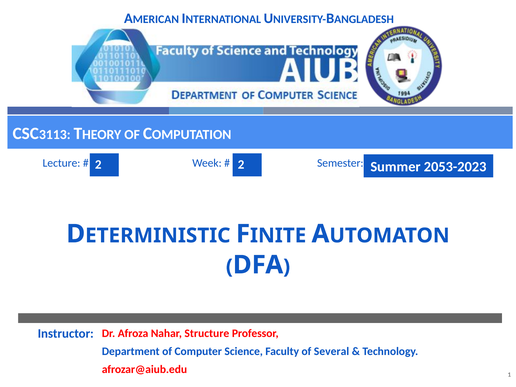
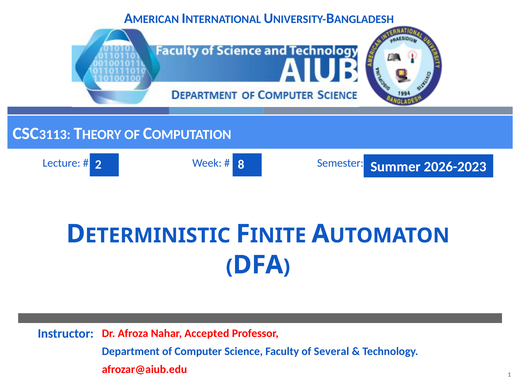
2 2: 2 -> 8
2053-2023: 2053-2023 -> 2026-2023
Structure: Structure -> Accepted
